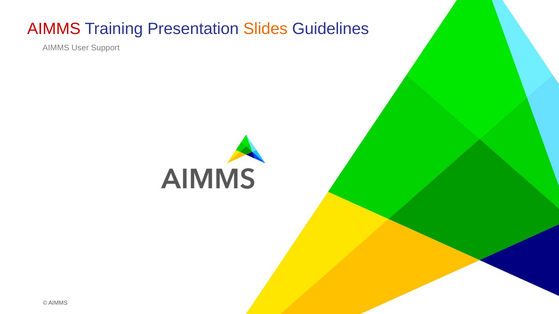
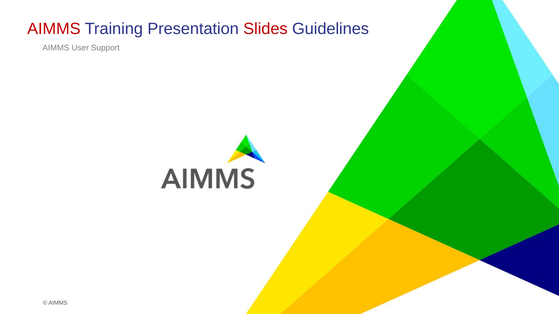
Slides colour: orange -> red
